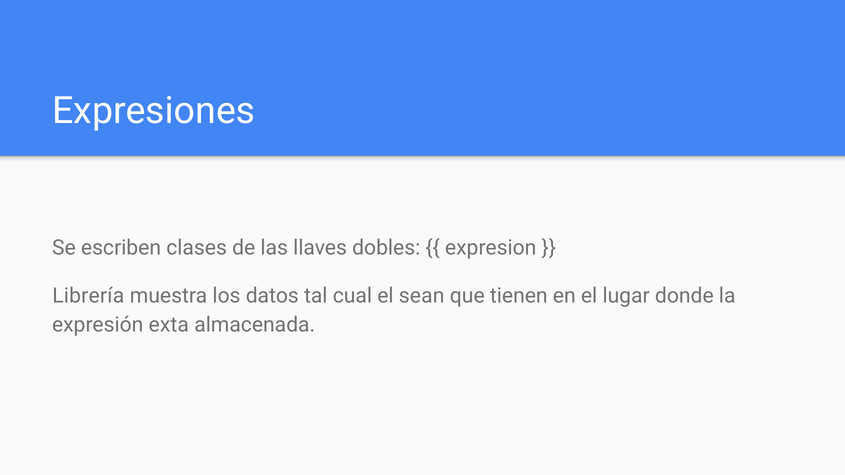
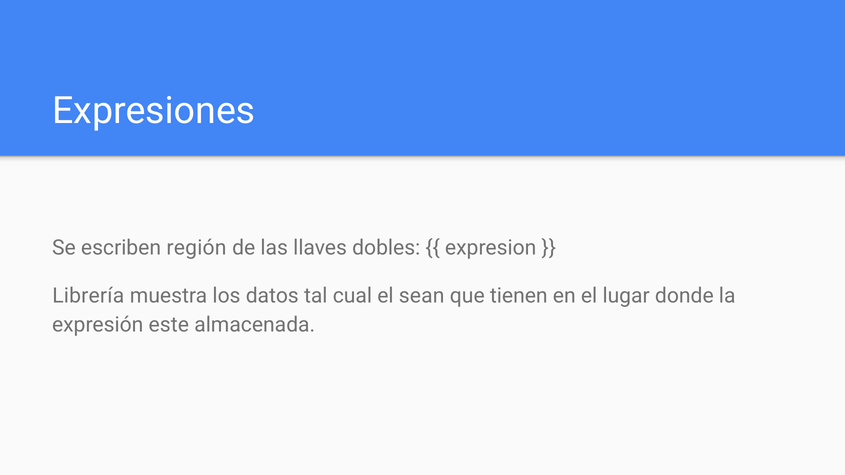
clases: clases -> región
exta: exta -> este
